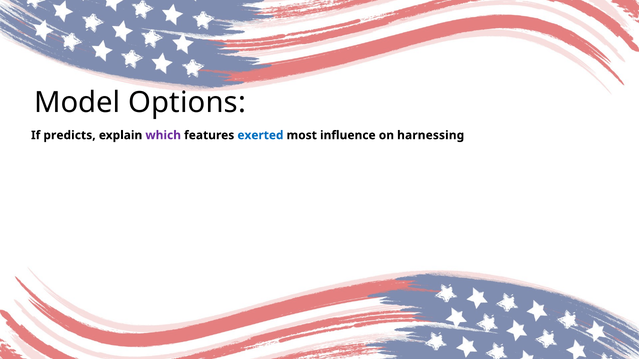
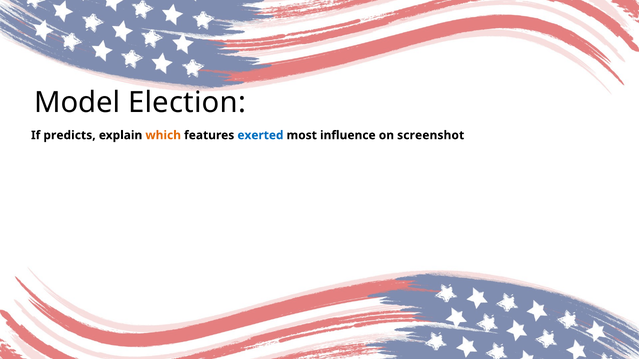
Options: Options -> Election
which colour: purple -> orange
harnessing: harnessing -> screenshot
